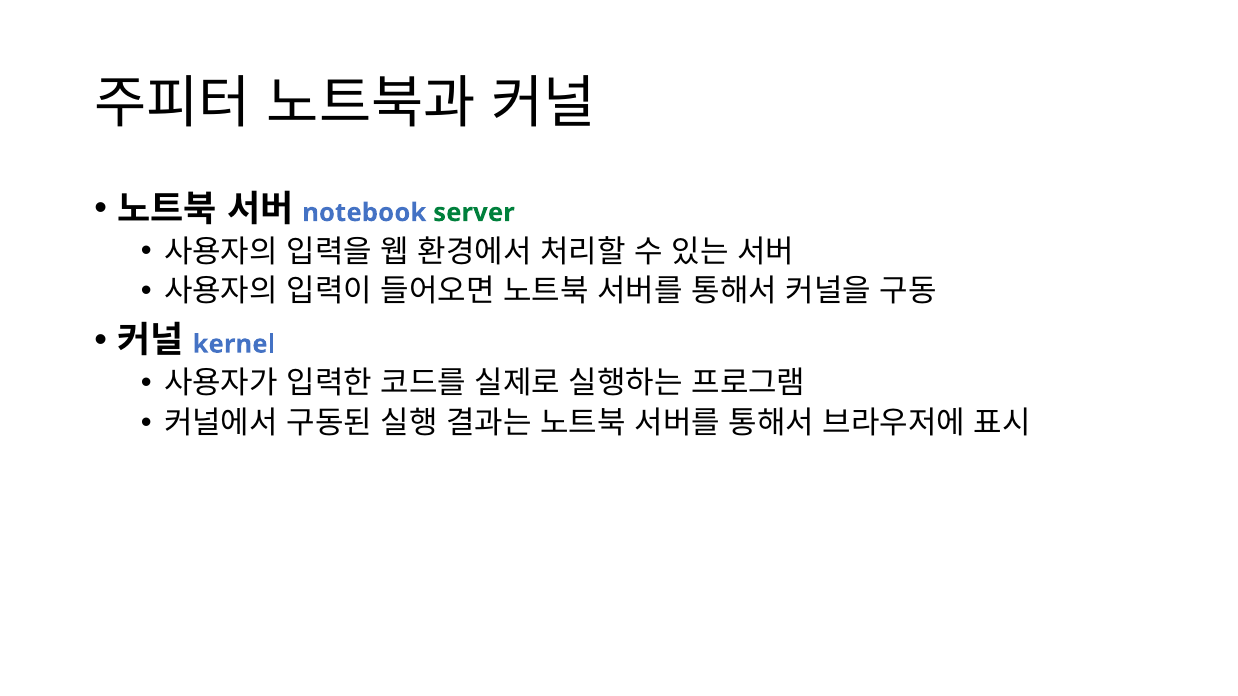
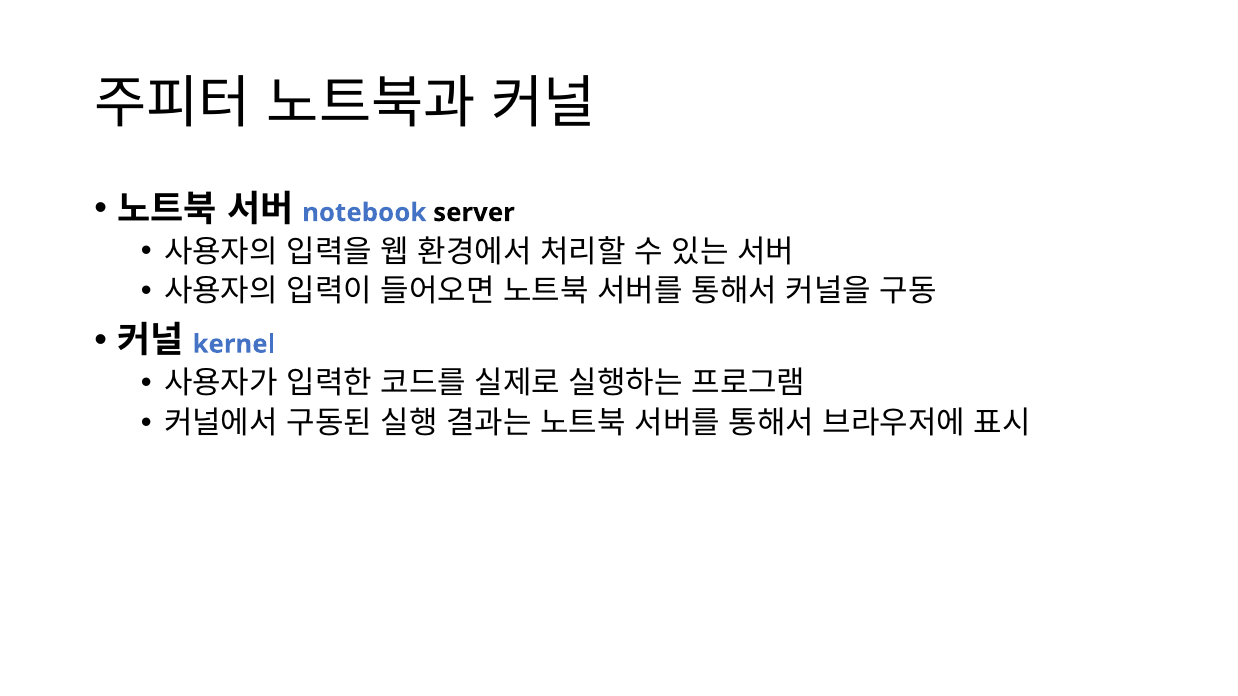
server colour: green -> black
